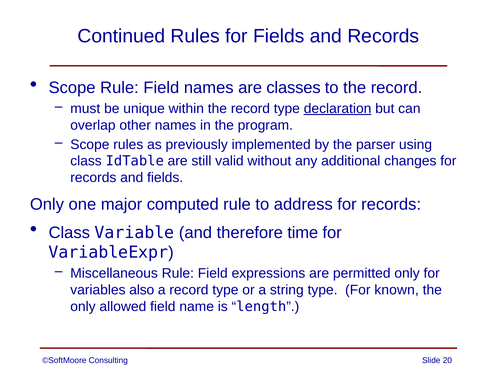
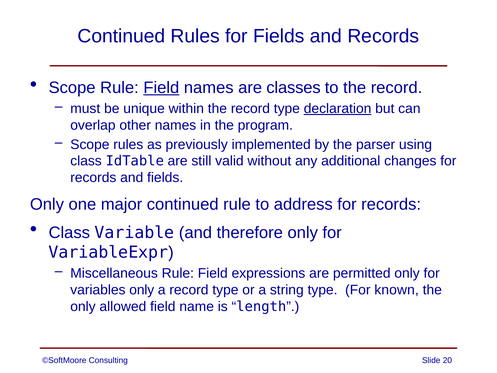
Field at (161, 88) underline: none -> present
major computed: computed -> continued
therefore time: time -> only
variables also: also -> only
